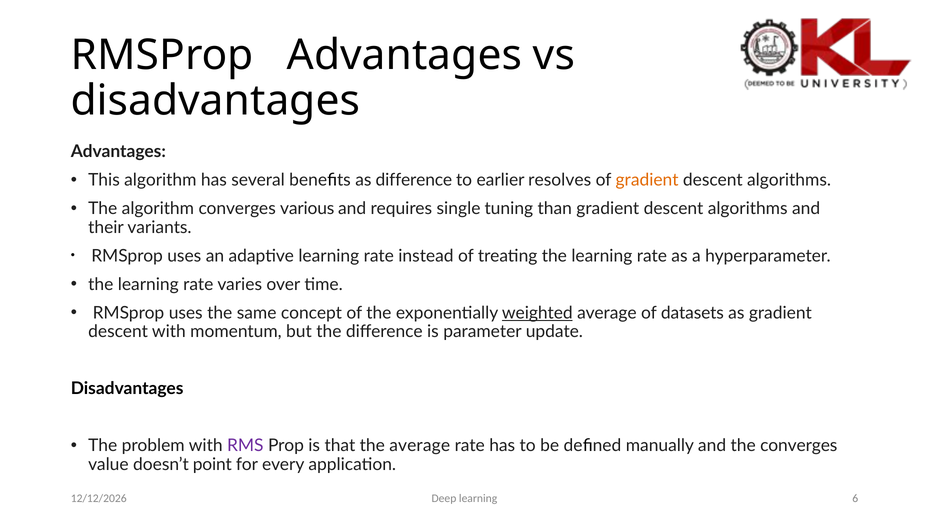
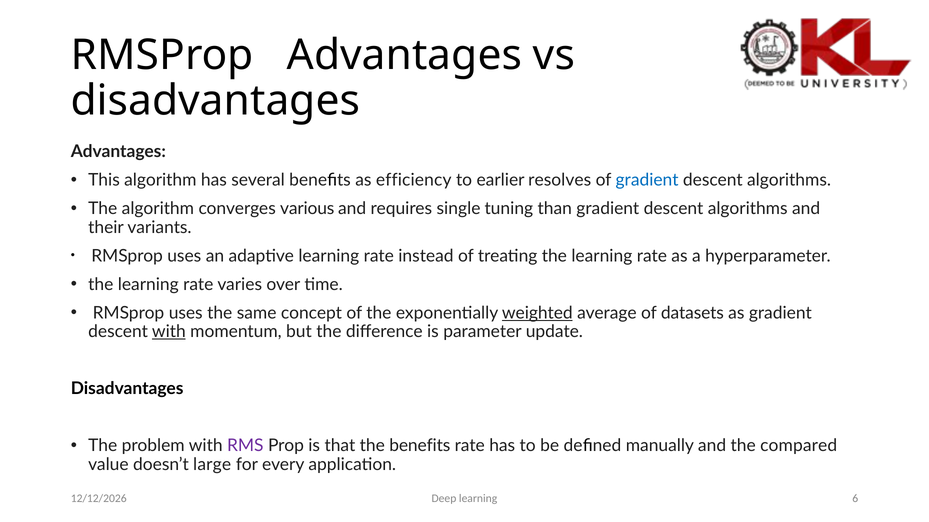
as difference: difference -> efficiency
gradient at (647, 180) colour: orange -> blue
with at (169, 332) underline: none -> present
the average: average -> benefits
the converges: converges -> compared
point: point -> large
